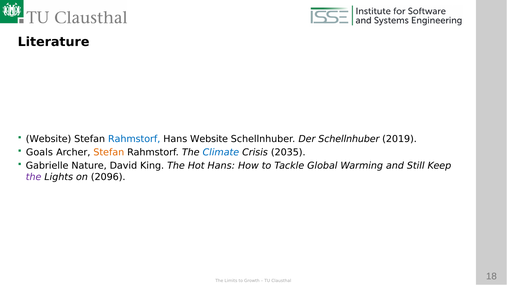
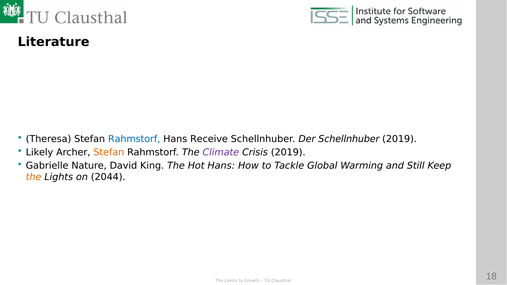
Website at (49, 139): Website -> Theresa
Hans Website: Website -> Receive
Goals: Goals -> Likely
Climate colour: blue -> purple
Crisis 2035: 2035 -> 2019
the at (34, 177) colour: purple -> orange
2096: 2096 -> 2044
